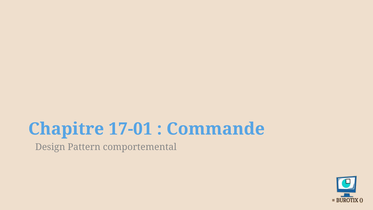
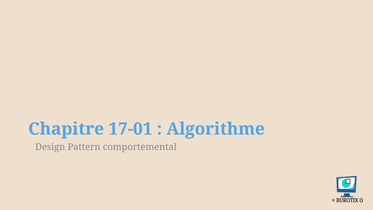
Commande: Commande -> Algorithme
